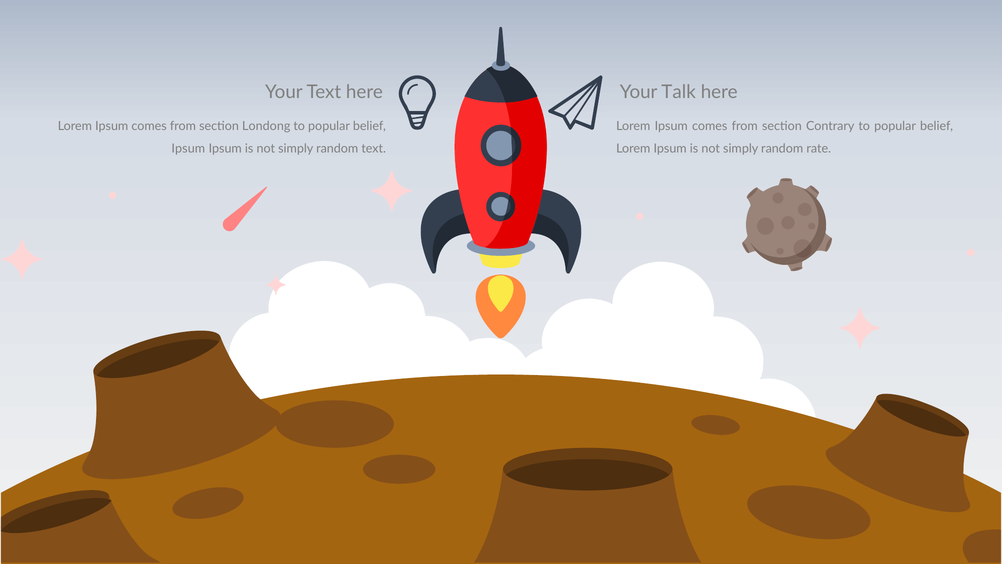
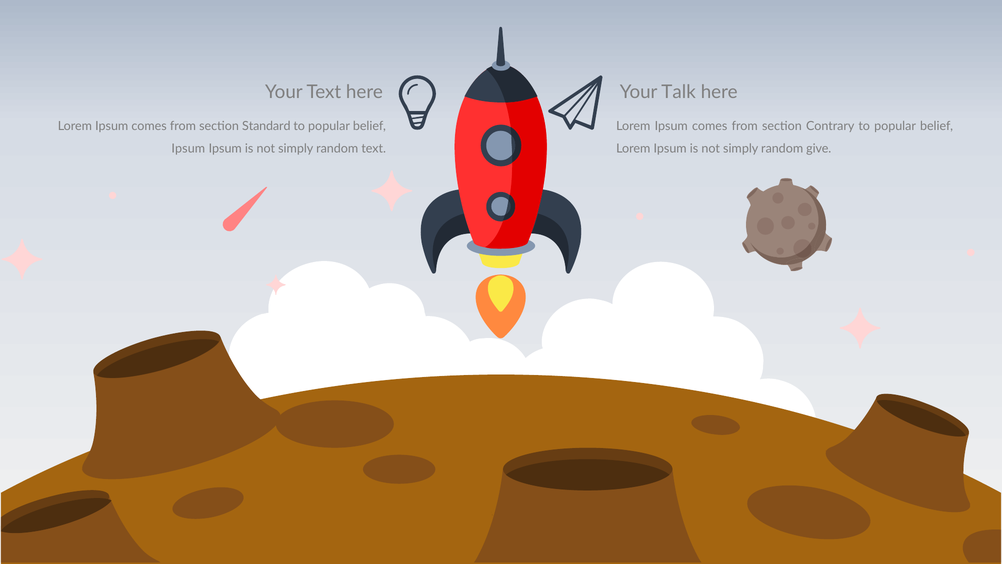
Londong: Londong -> Standard
rate: rate -> give
